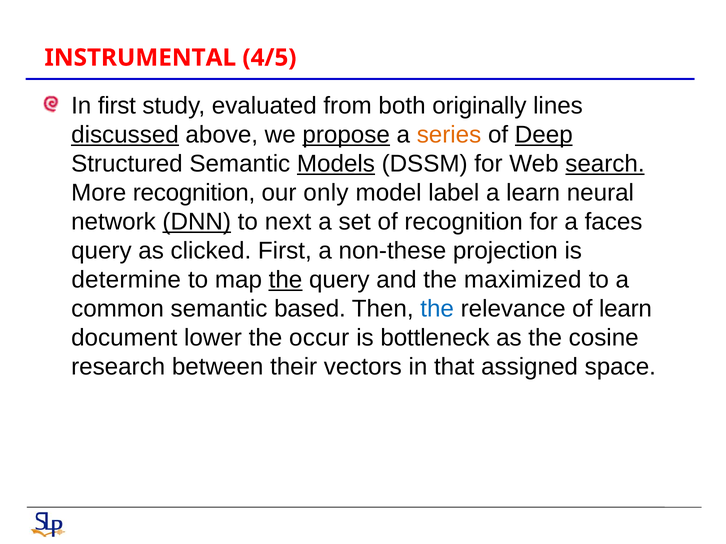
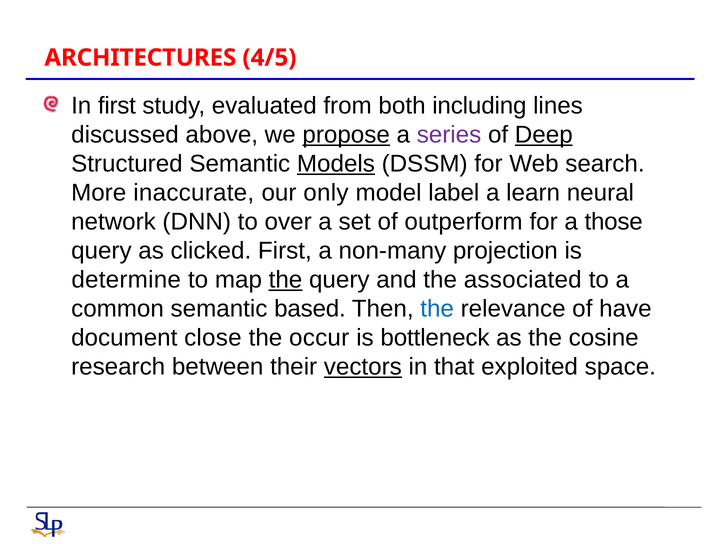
INSTRUMENTAL: INSTRUMENTAL -> ARCHITECTURES
originally: originally -> including
discussed underline: present -> none
series colour: orange -> purple
search underline: present -> none
More recognition: recognition -> inaccurate
DNN underline: present -> none
next: next -> over
of recognition: recognition -> outperform
faces: faces -> those
non-these: non-these -> non-many
maximized: maximized -> associated
of learn: learn -> have
lower: lower -> close
vectors underline: none -> present
assigned: assigned -> exploited
